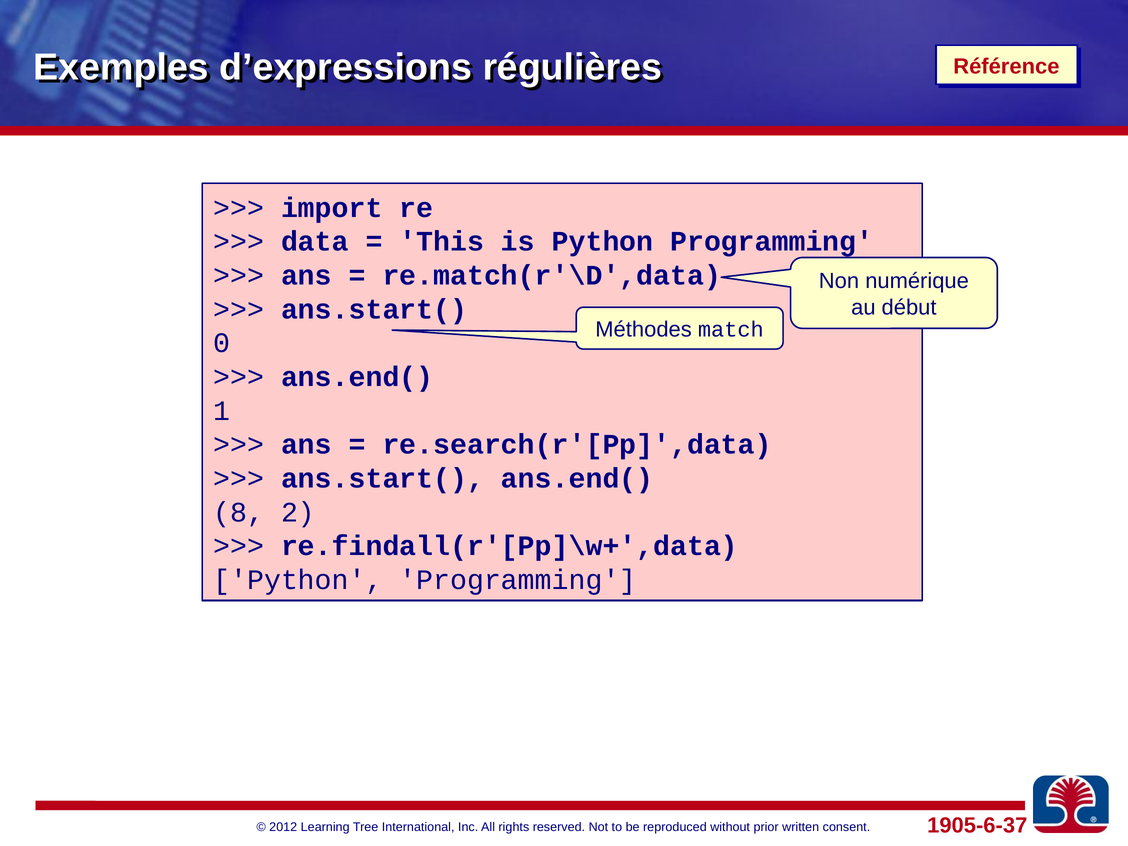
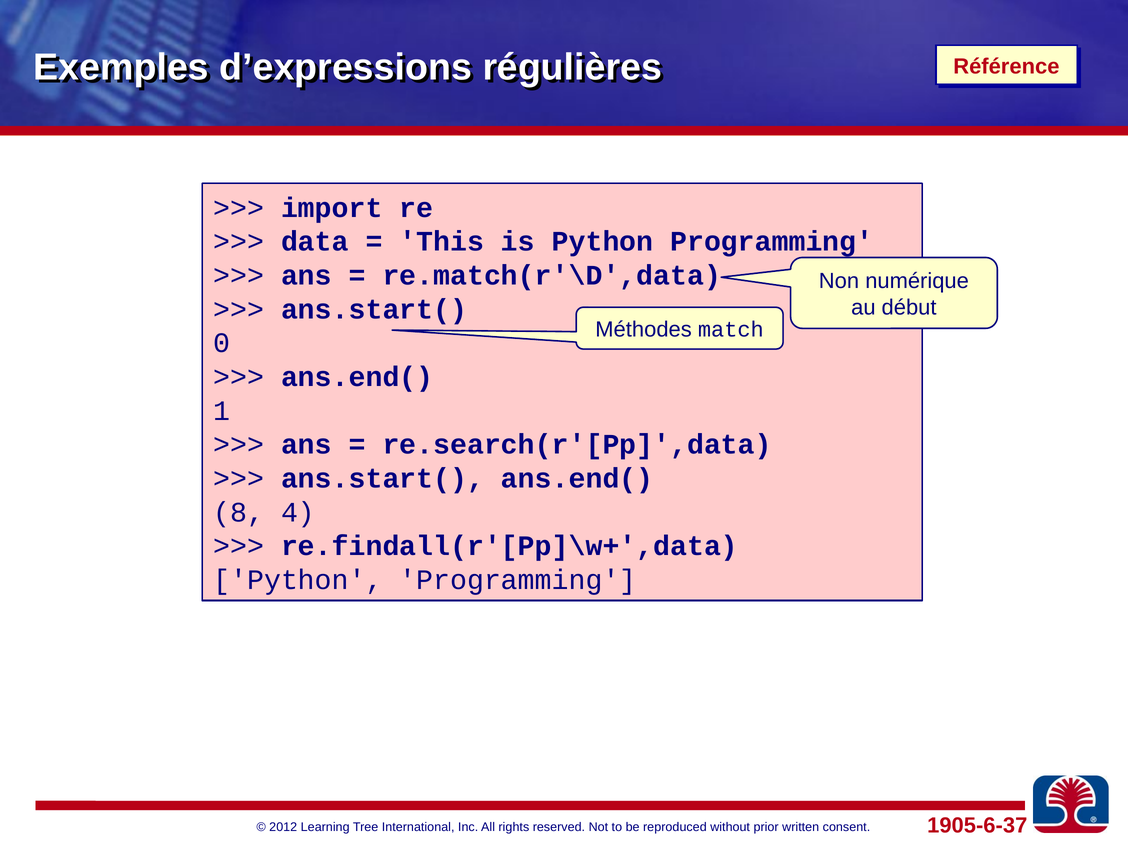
2: 2 -> 4
